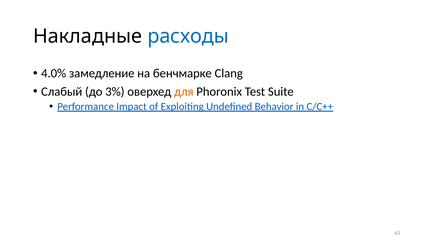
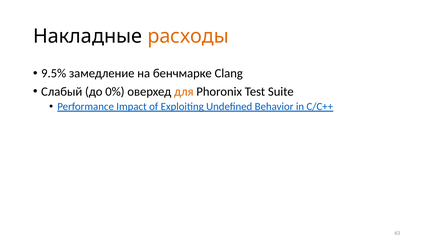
расходы colour: blue -> orange
4.0%: 4.0% -> 9.5%
3%: 3% -> 0%
